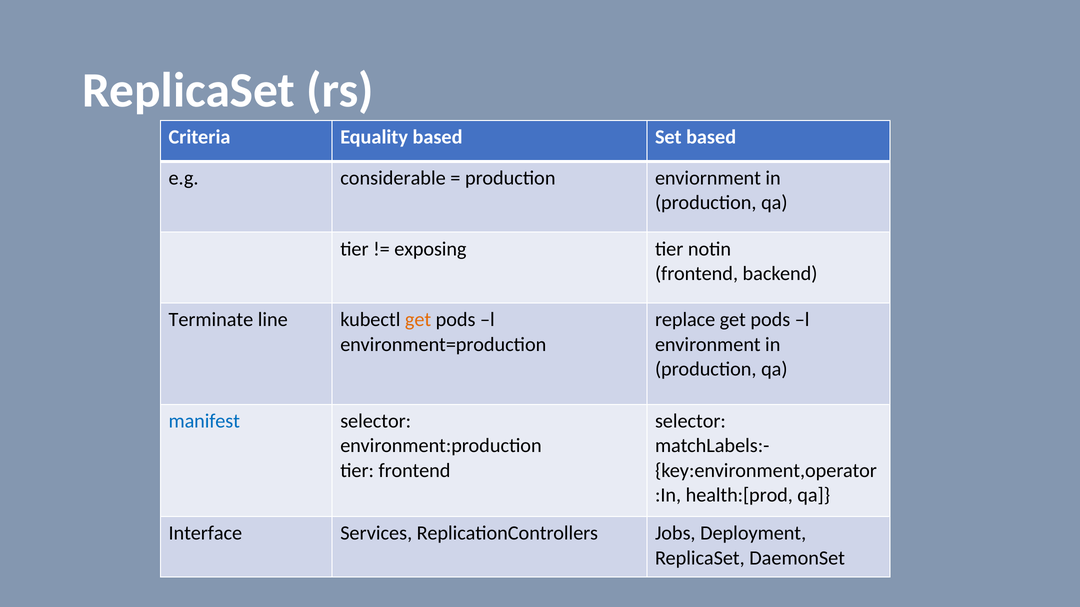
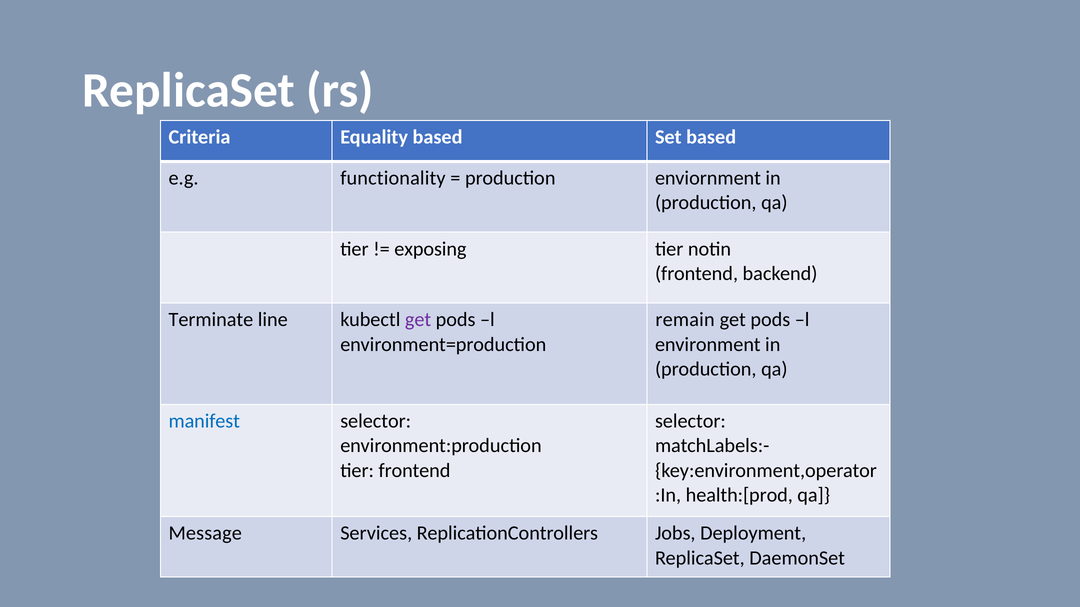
considerable: considerable -> functionality
get at (418, 320) colour: orange -> purple
replace: replace -> remain
Interface: Interface -> Message
